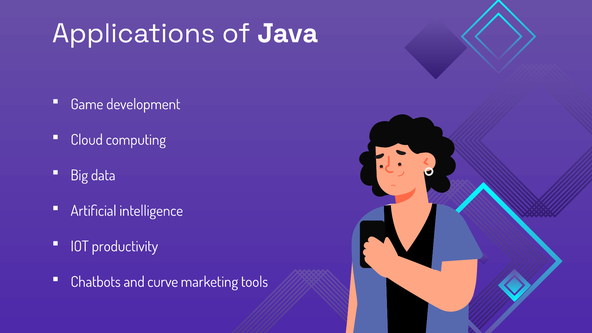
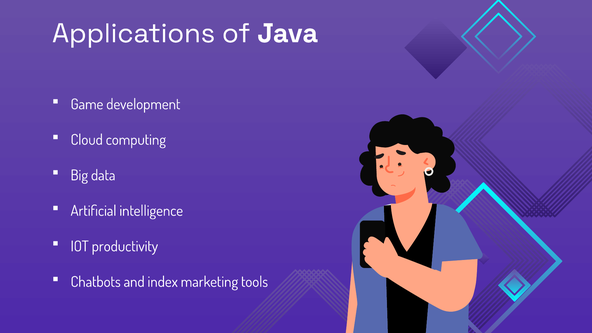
curve: curve -> index
